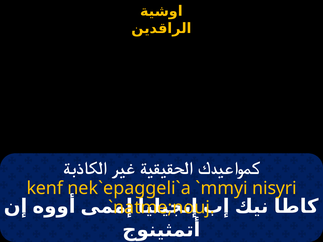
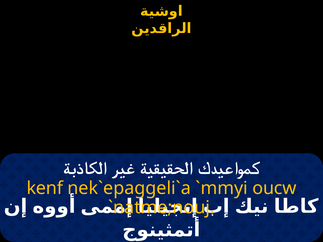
nisyri: nisyri -> oucw
